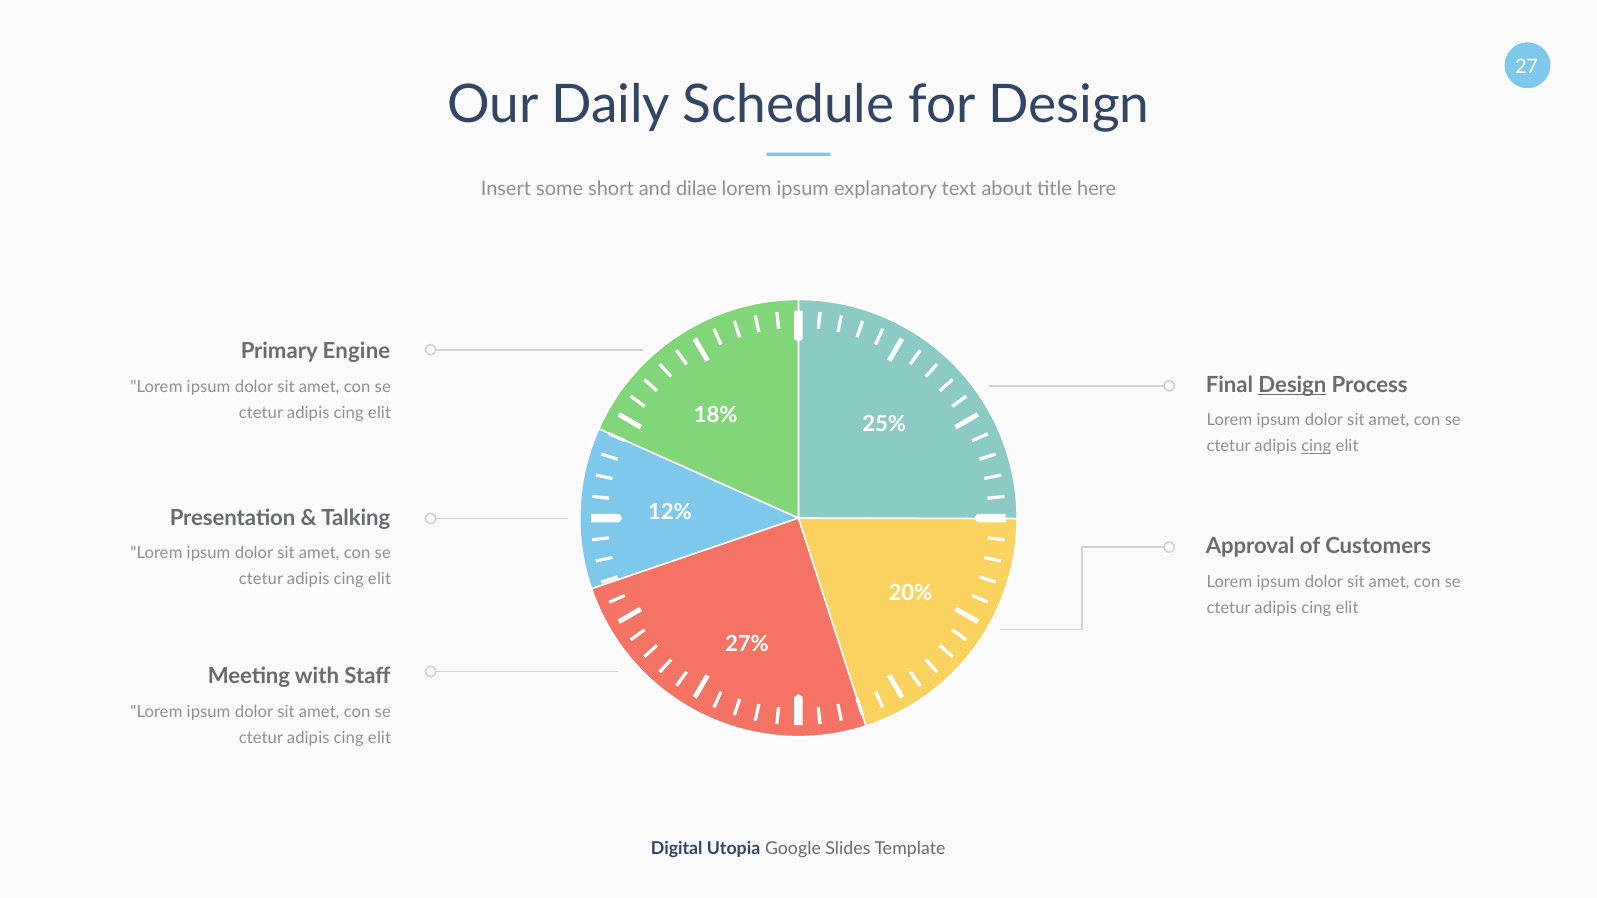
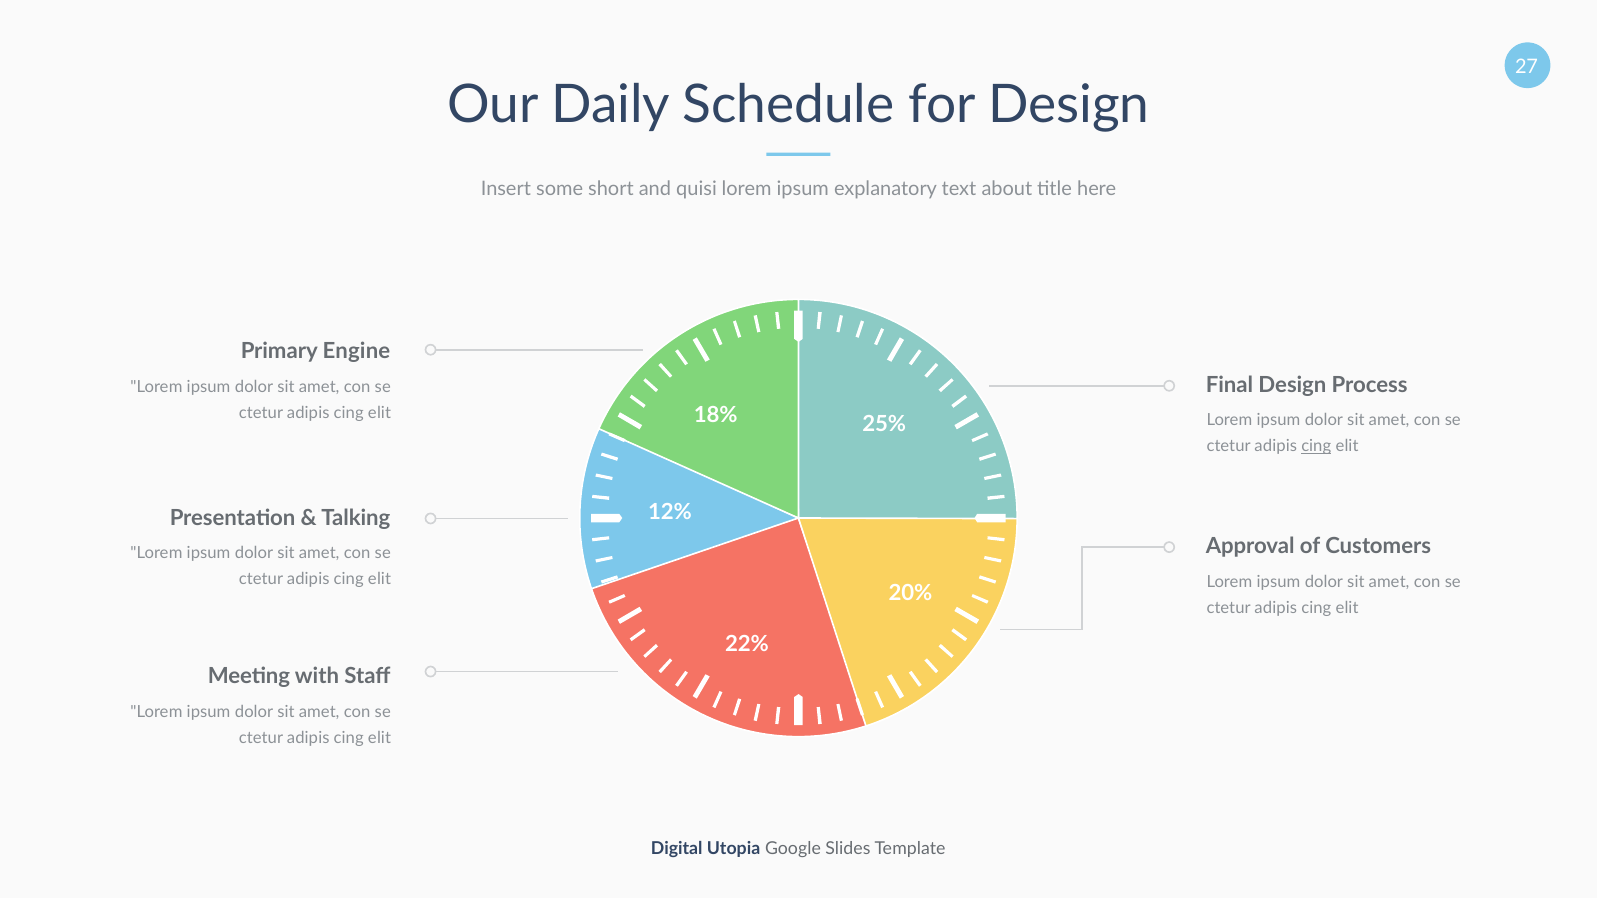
dilae: dilae -> quisi
Design at (1292, 385) underline: present -> none
27%: 27% -> 22%
